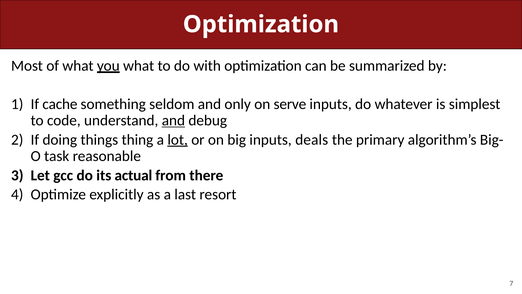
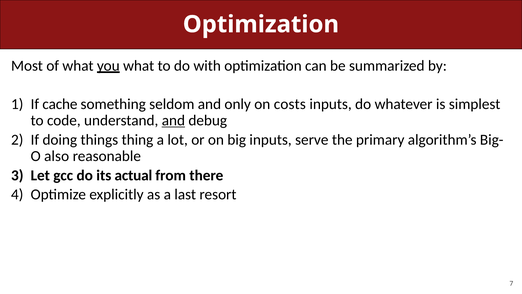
serve: serve -> costs
lot underline: present -> none
deals: deals -> serve
task: task -> also
